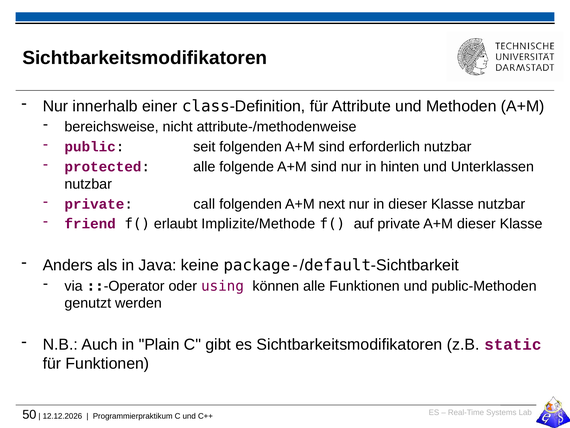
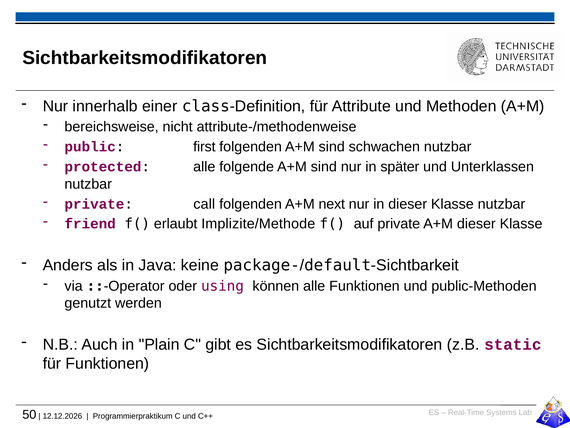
seit: seit -> first
erforderlich: erforderlich -> schwachen
hinten: hinten -> später
